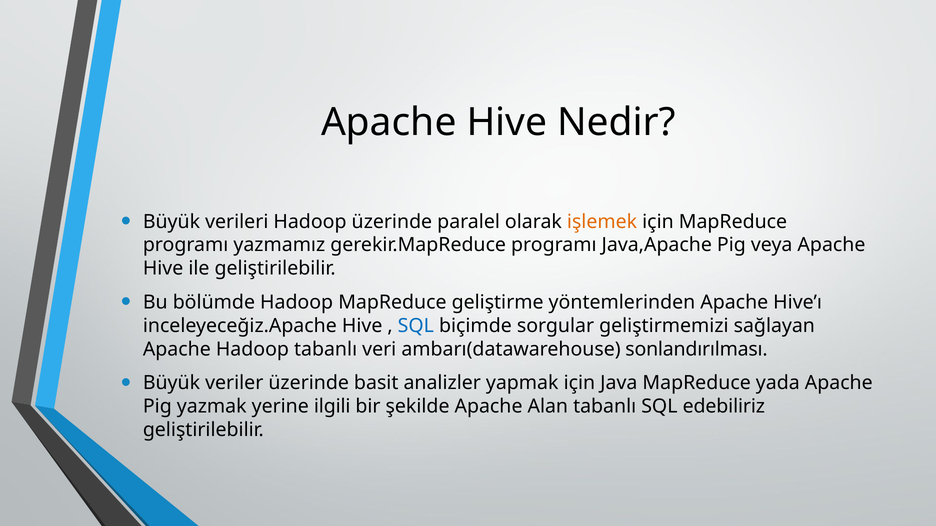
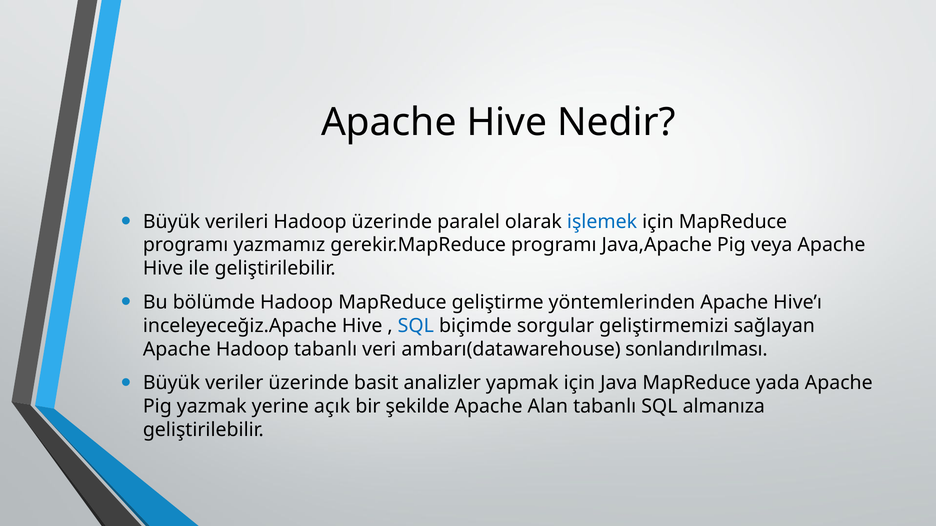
işlemek colour: orange -> blue
ilgili: ilgili -> açık
edebiliriz: edebiliriz -> almanıza
